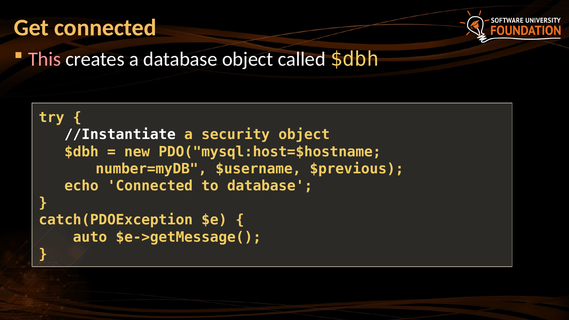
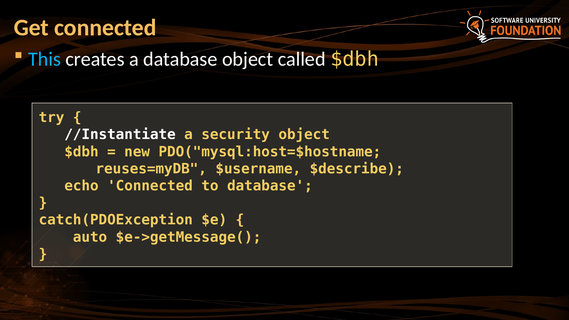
This colour: pink -> light blue
number=myDB: number=myDB -> reuses=myDB
$previous: $previous -> $describe
